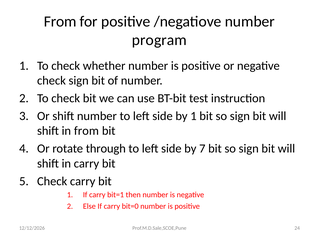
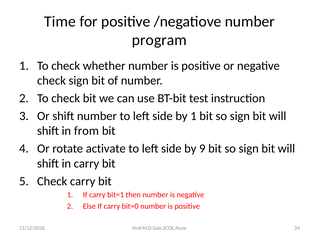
From at (60, 22): From -> Time
through: through -> activate
7: 7 -> 9
